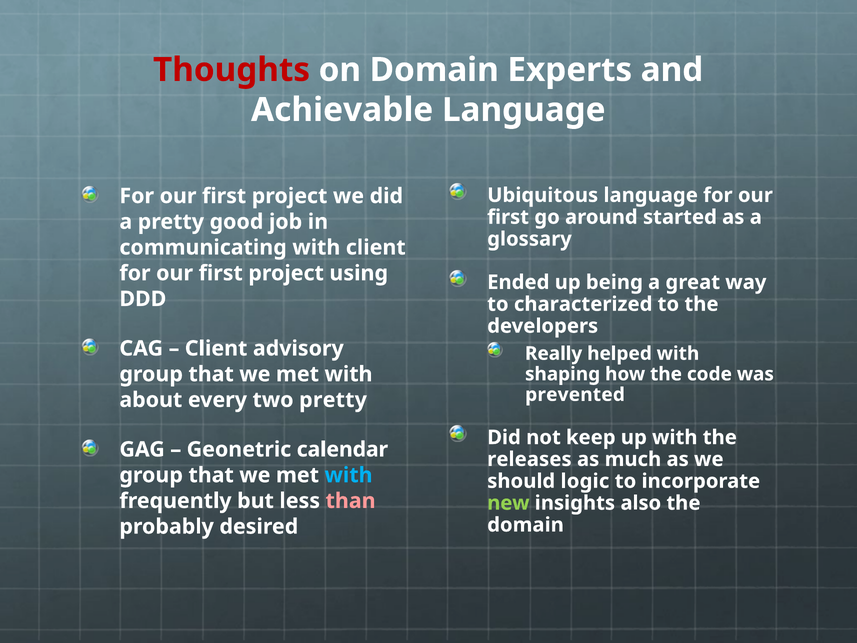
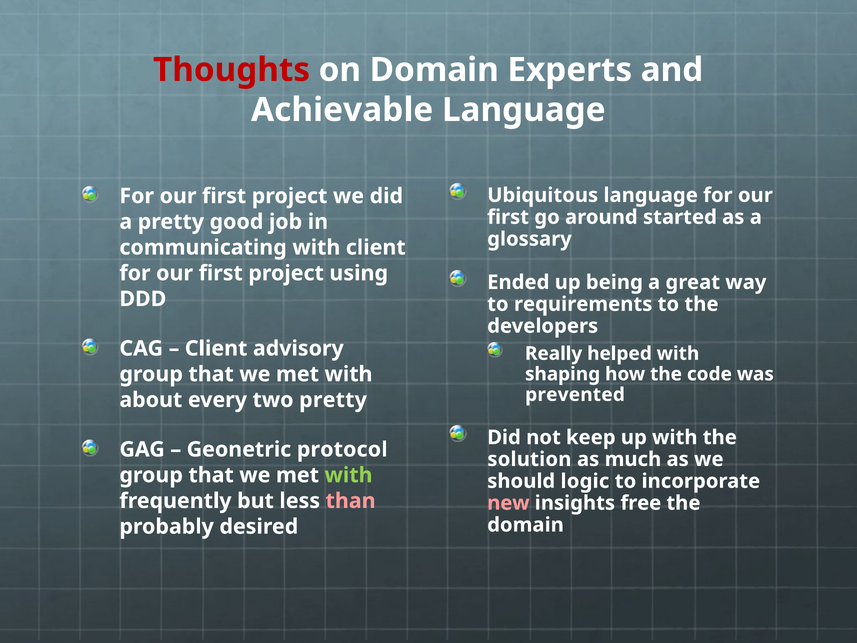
characterized: characterized -> requirements
calendar: calendar -> protocol
releases: releases -> solution
with at (349, 475) colour: light blue -> light green
new colour: light green -> pink
also: also -> free
